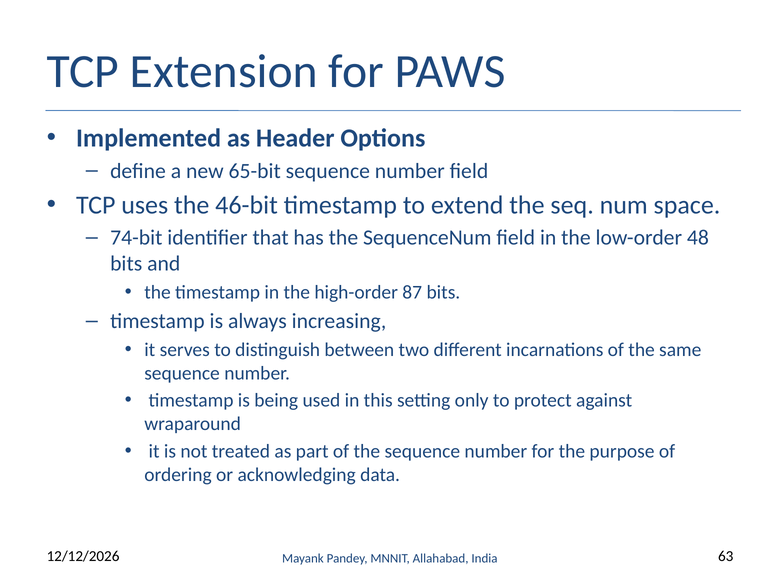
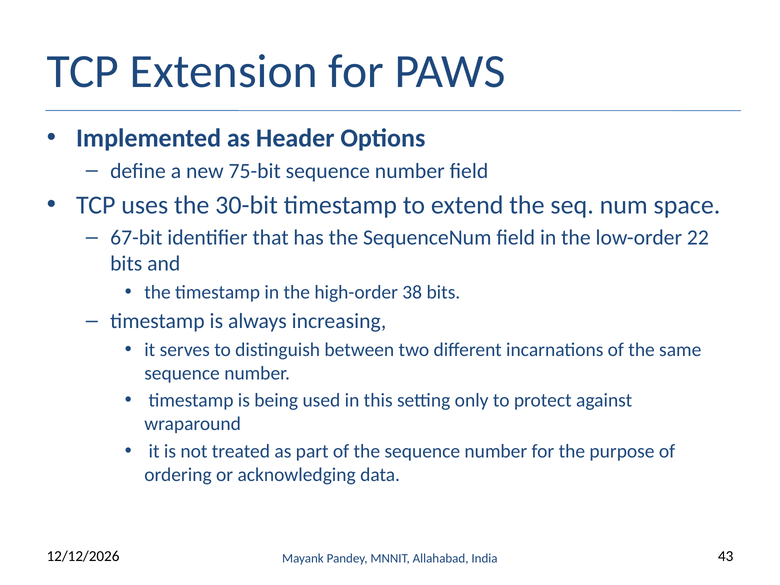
65-bit: 65-bit -> 75-bit
46-bit: 46-bit -> 30-bit
74-bit: 74-bit -> 67-bit
48: 48 -> 22
87: 87 -> 38
63: 63 -> 43
